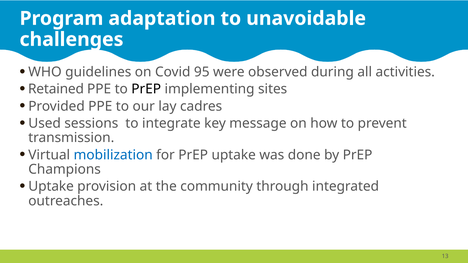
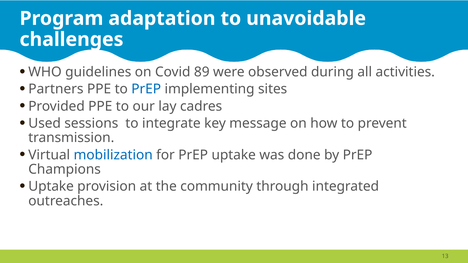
95: 95 -> 89
Retained: Retained -> Partners
PrEP at (146, 89) colour: black -> blue
